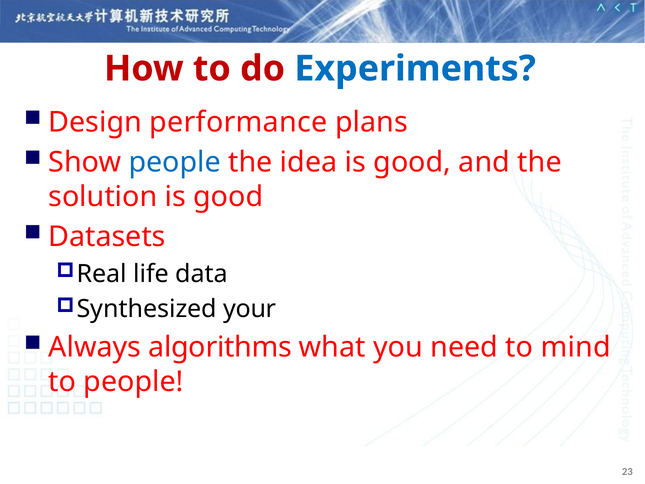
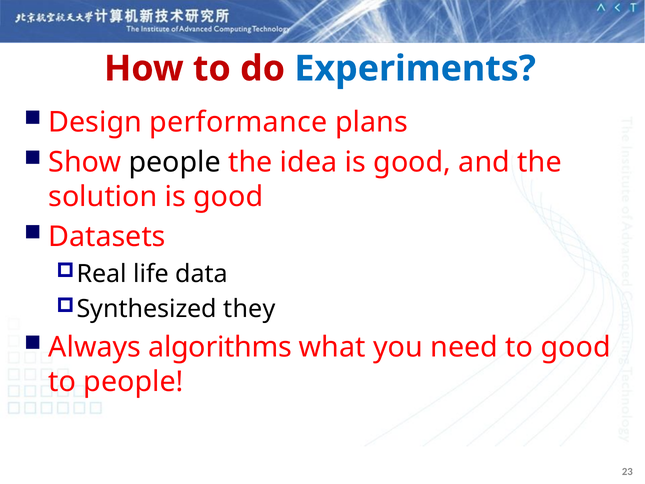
people at (175, 162) colour: blue -> black
your: your -> they
to mind: mind -> good
